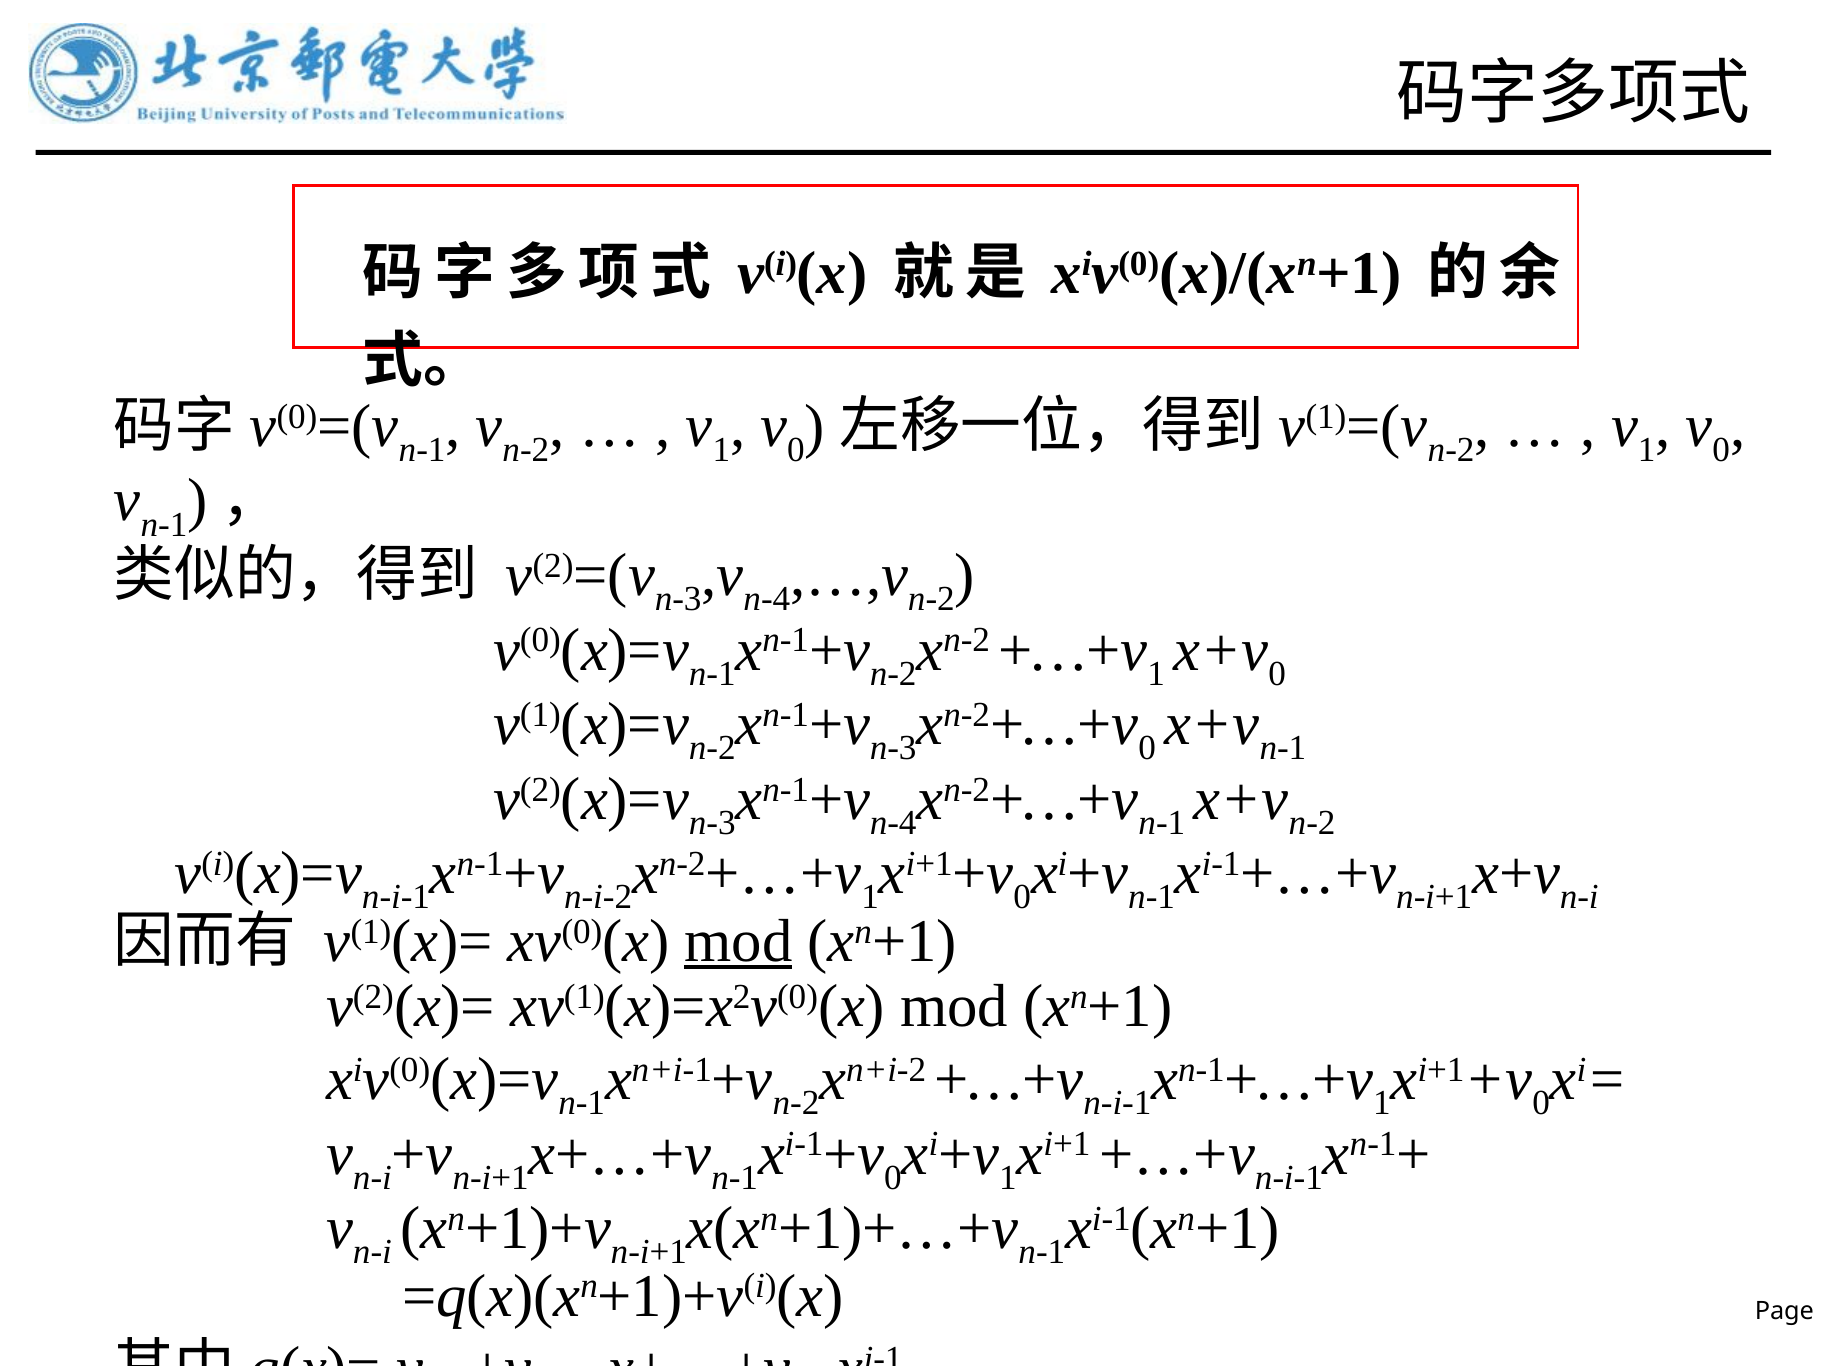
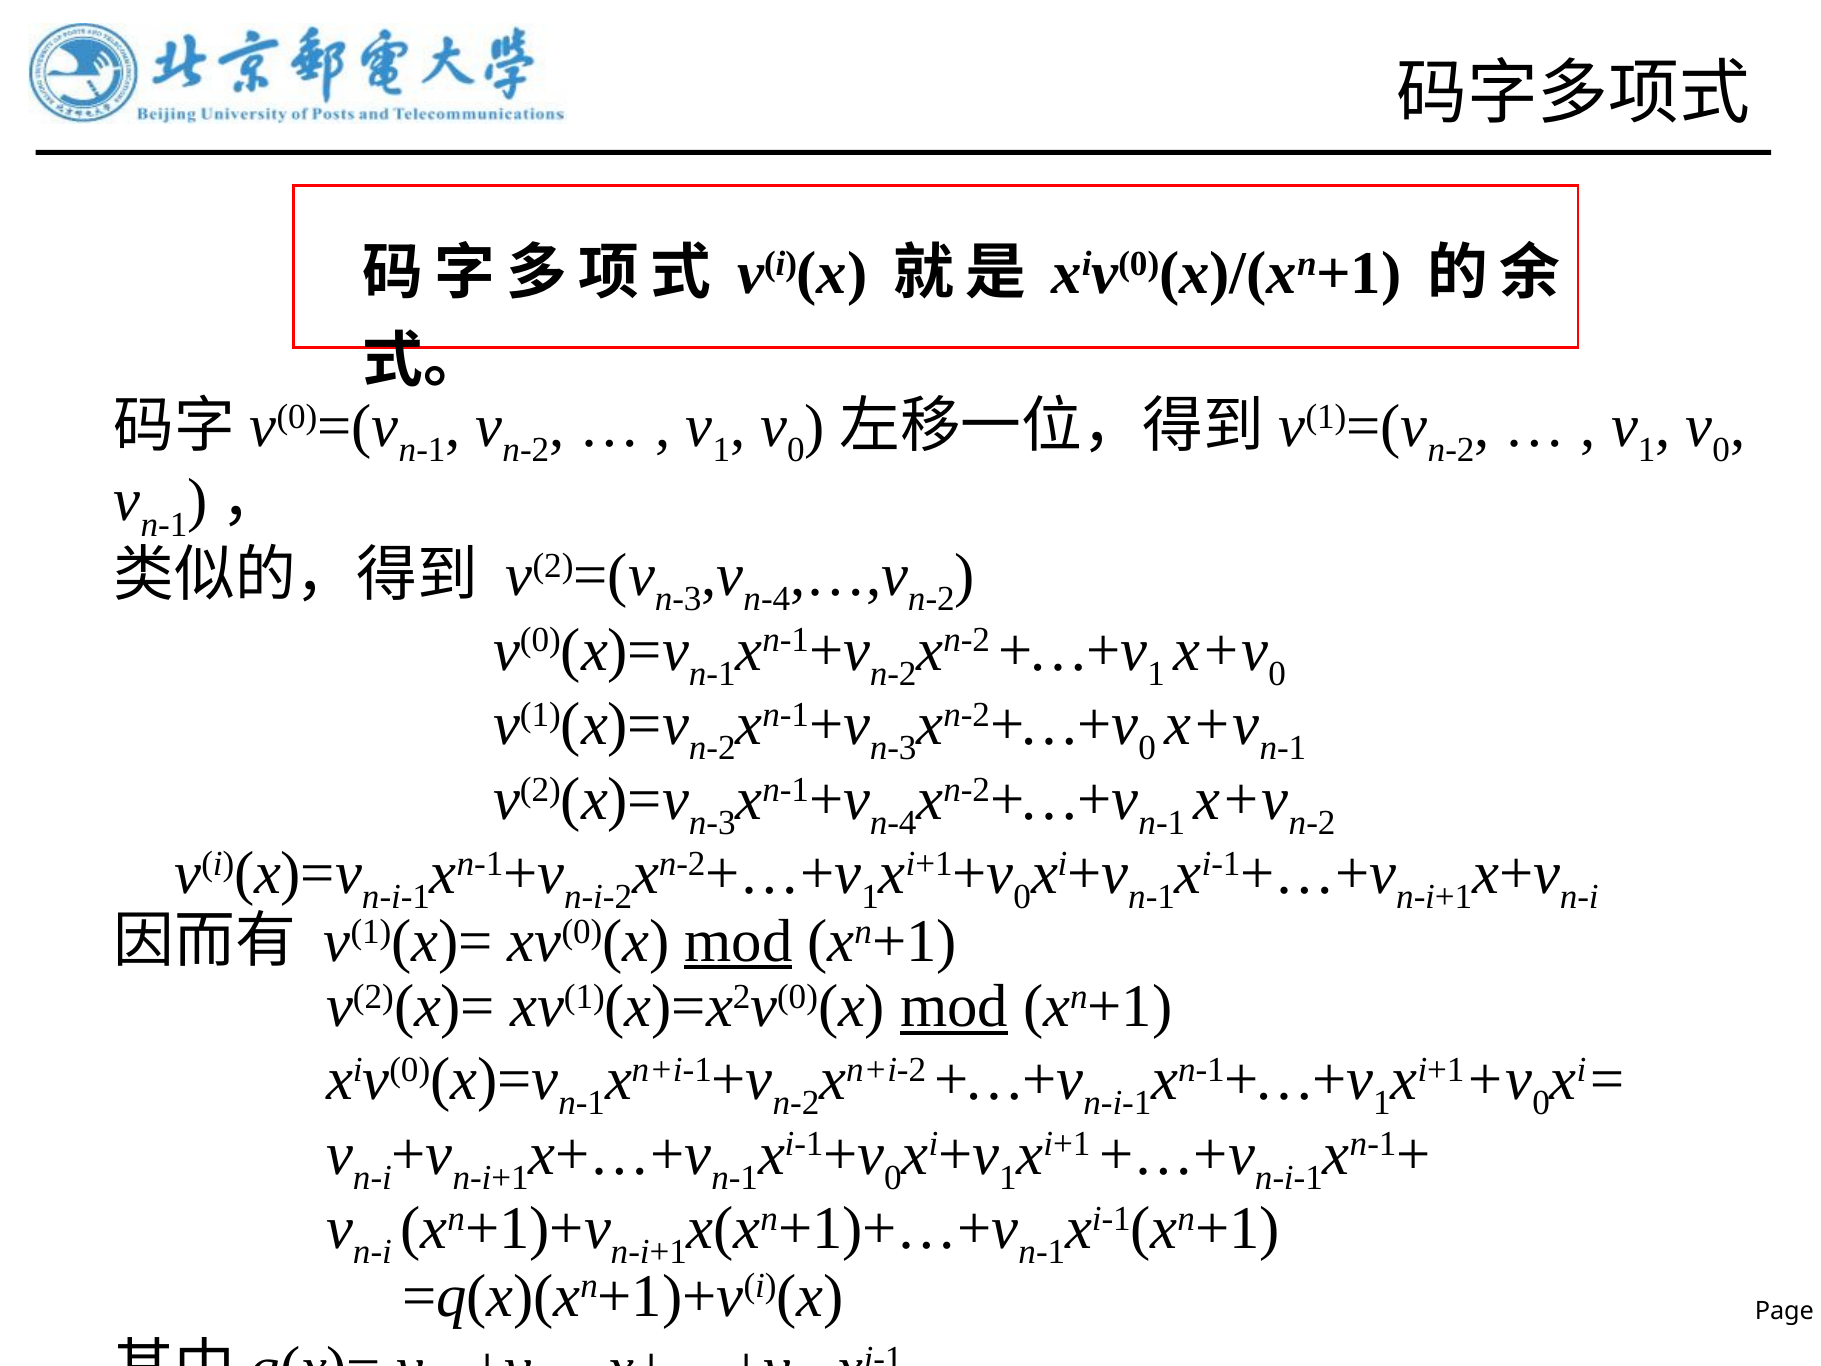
mod at (954, 1007) underline: none -> present
